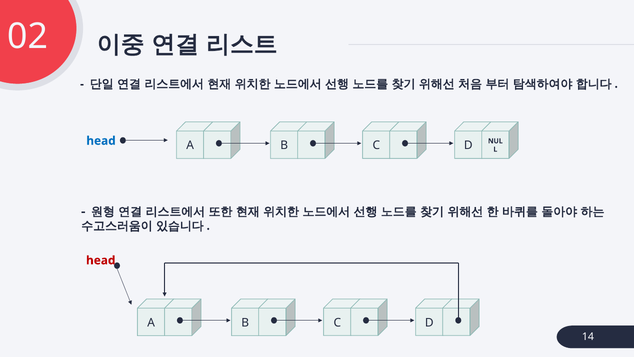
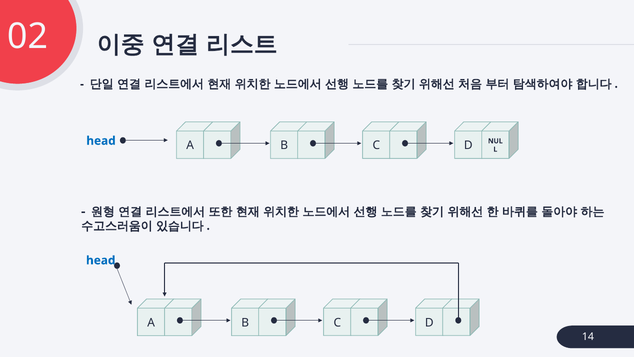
head at (101, 260) colour: red -> blue
